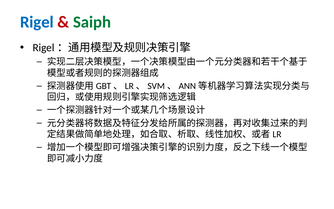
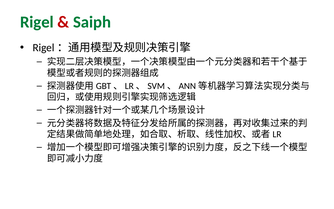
Rigel colour: blue -> green
